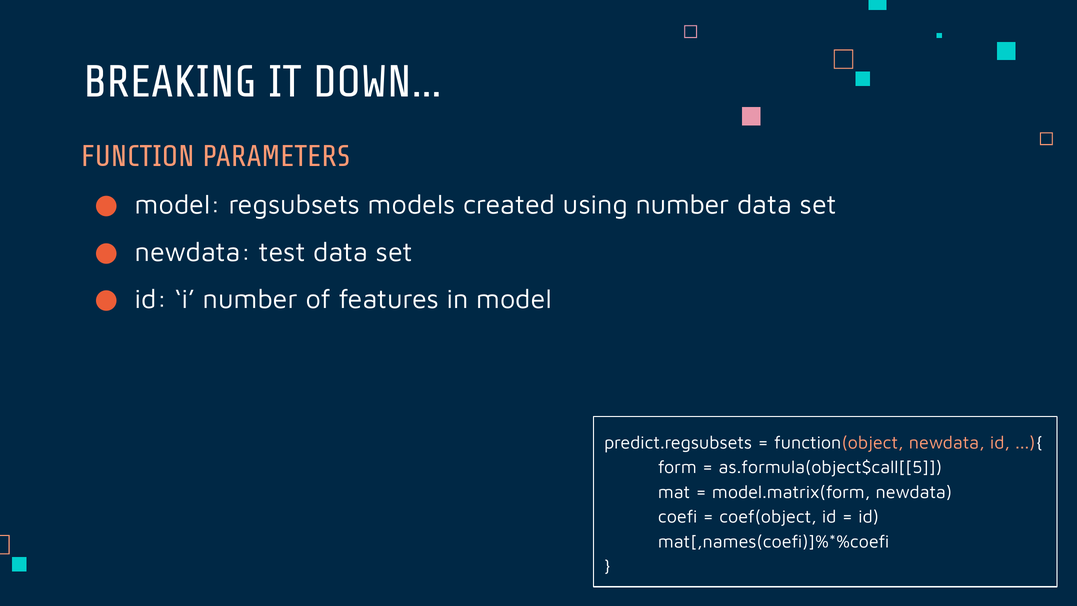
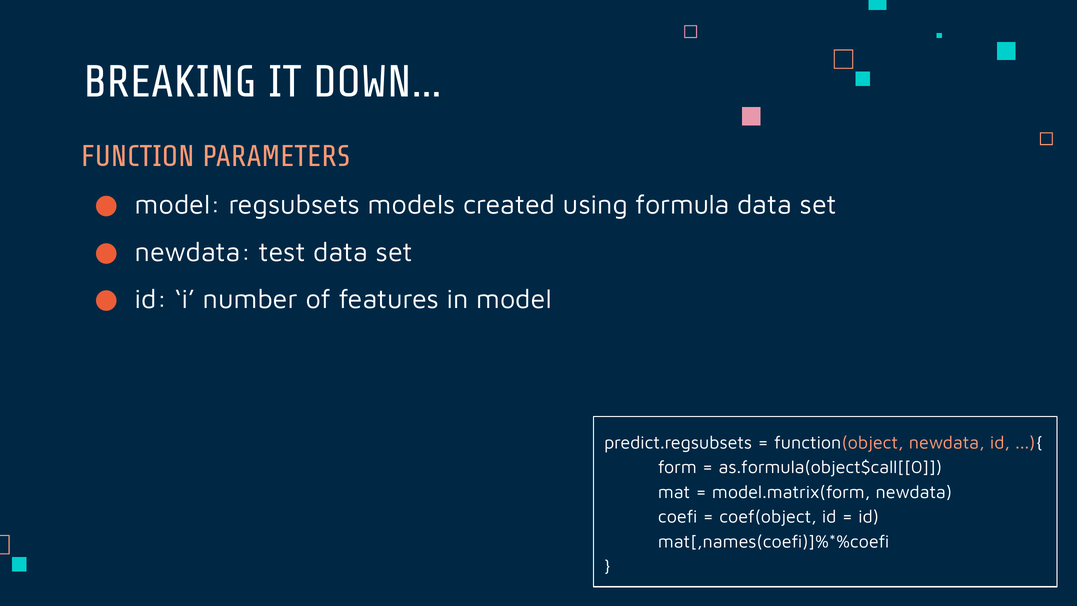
using number: number -> formula
as.formula(object$call[[5: as.formula(object$call[[5 -> as.formula(object$call[[0
